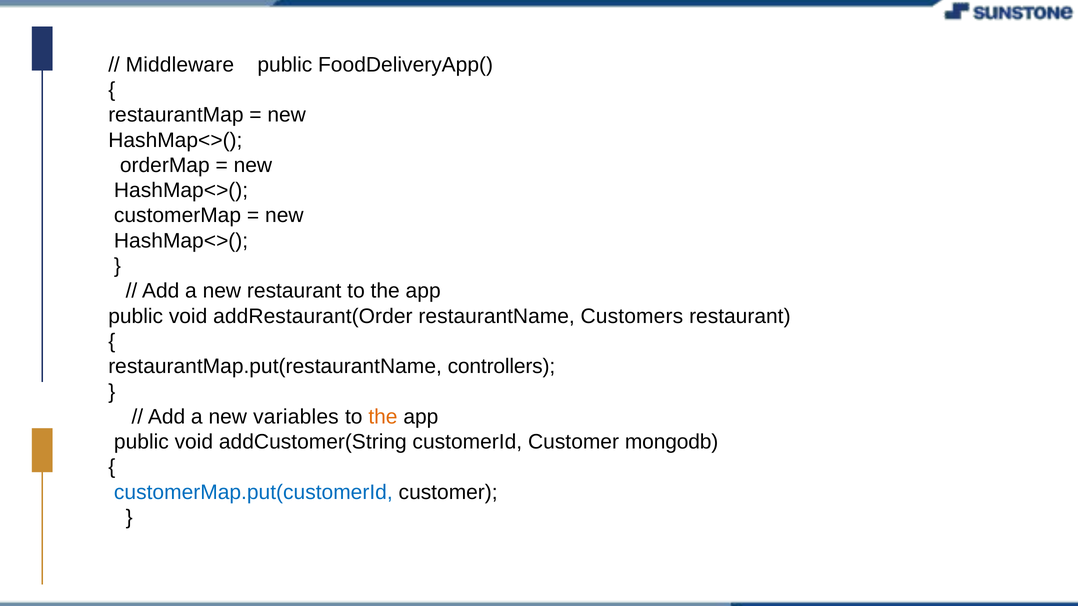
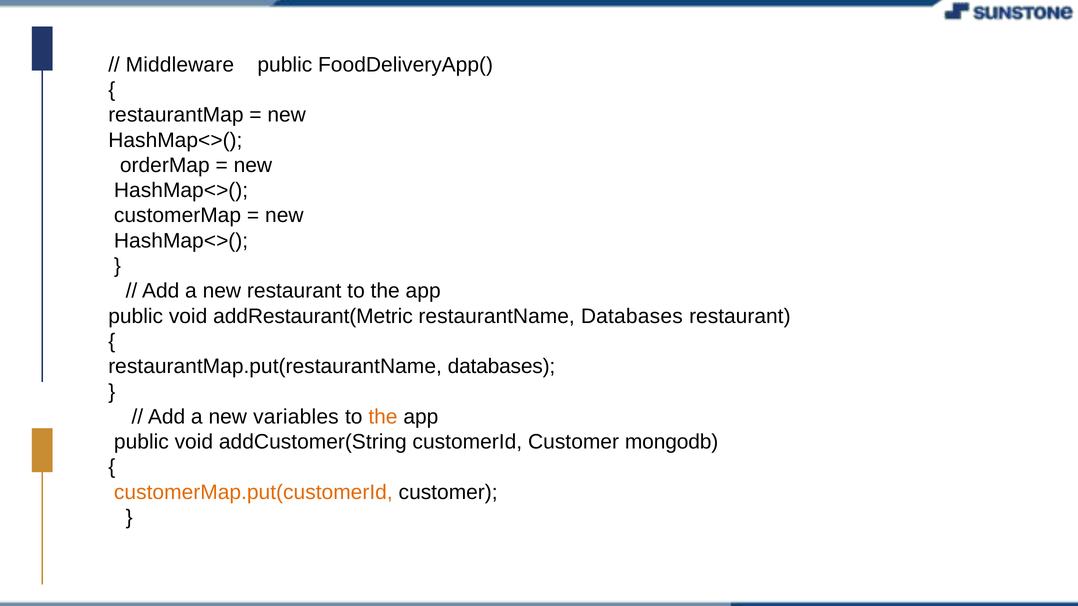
addRestaurant(Order: addRestaurant(Order -> addRestaurant(Metric
restaurantName Customers: Customers -> Databases
restaurantMap.put(restaurantName controllers: controllers -> databases
customerMap.put(customerId colour: blue -> orange
